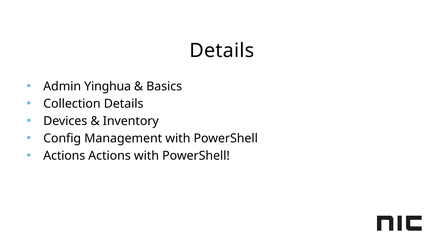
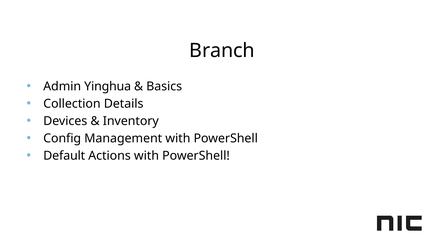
Details at (222, 51): Details -> Branch
Actions at (64, 156): Actions -> Default
